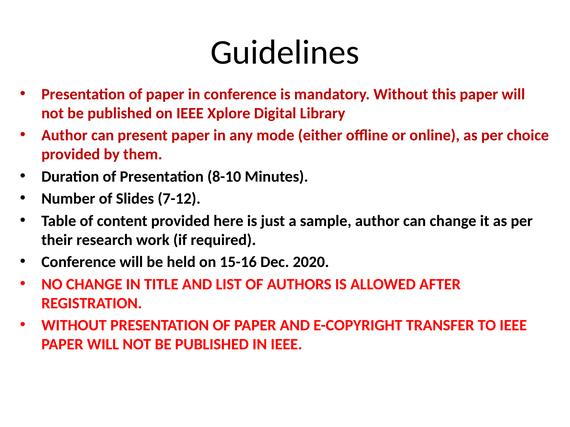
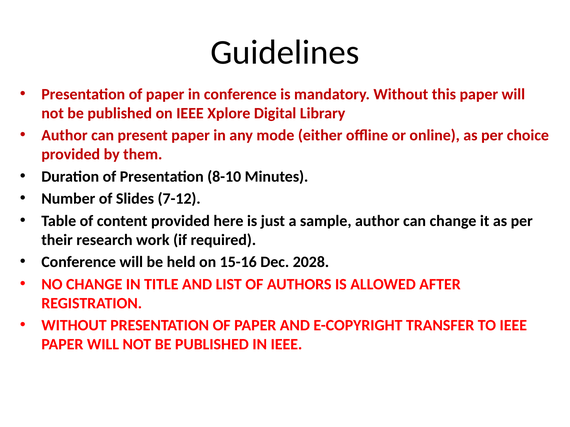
2020: 2020 -> 2028
